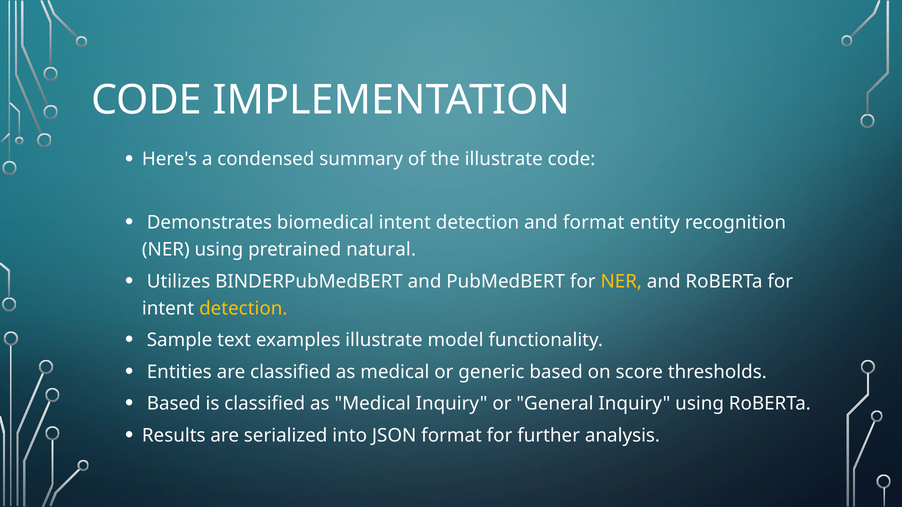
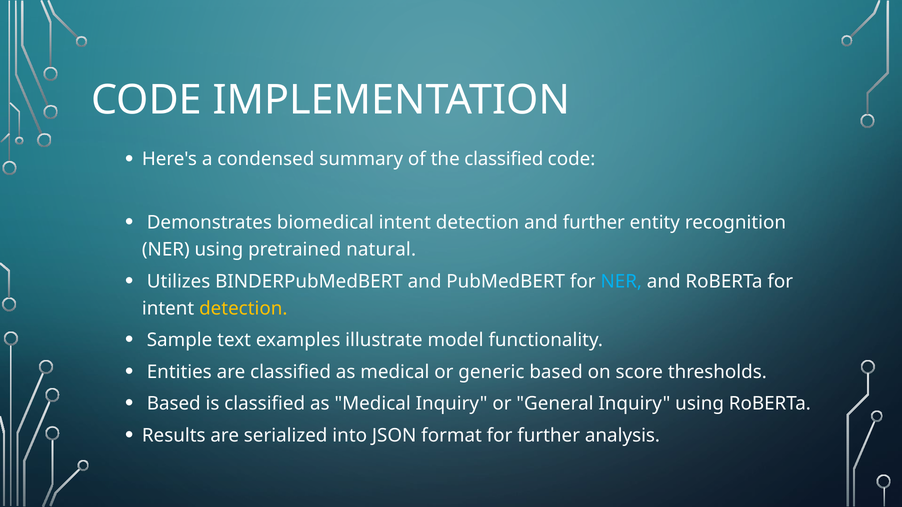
the illustrate: illustrate -> classified
and format: format -> further
NER at (621, 282) colour: yellow -> light blue
